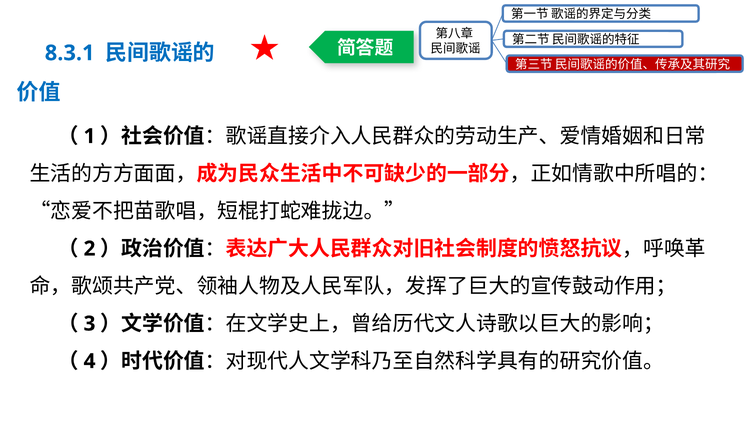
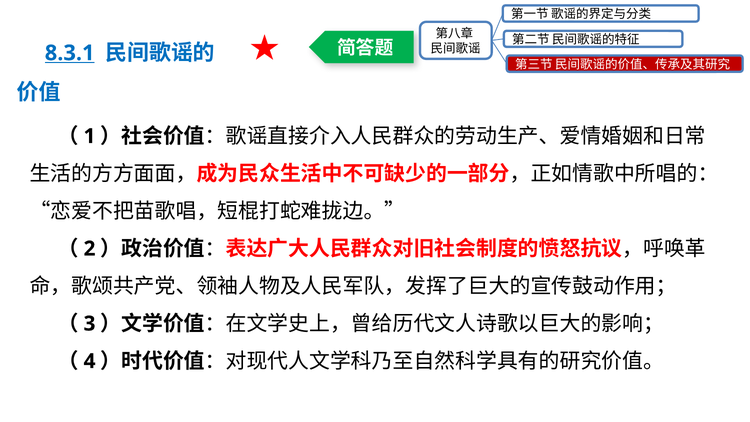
8.3.1 underline: none -> present
